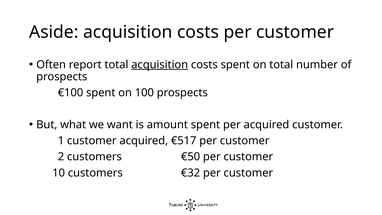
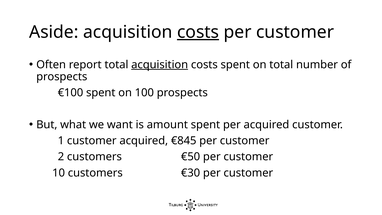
costs at (198, 32) underline: none -> present
€517: €517 -> €845
€32: €32 -> €30
